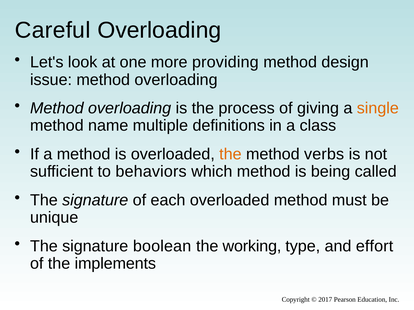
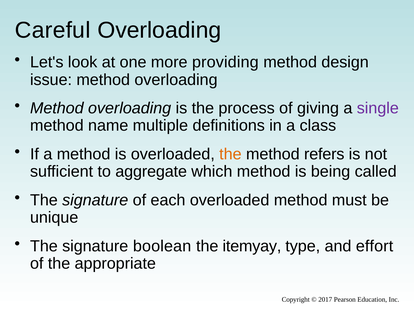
single colour: orange -> purple
verbs: verbs -> refers
behaviors: behaviors -> aggregate
working: working -> itemyay
implements: implements -> appropriate
